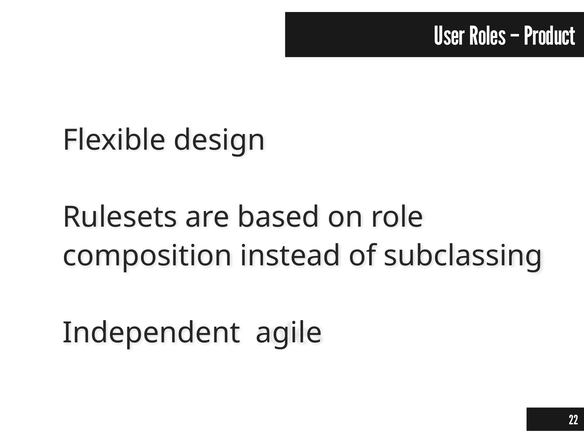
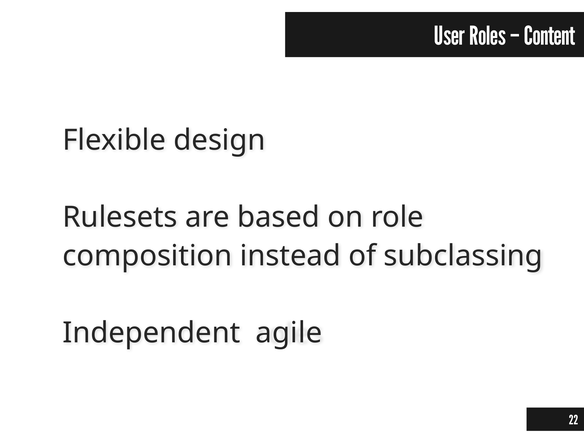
Product: Product -> Content
